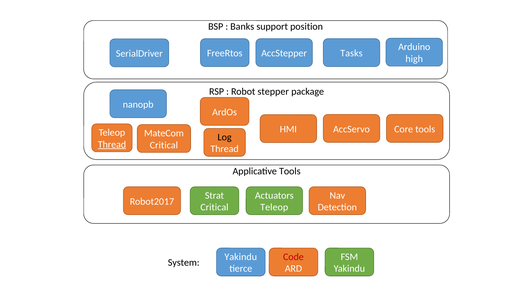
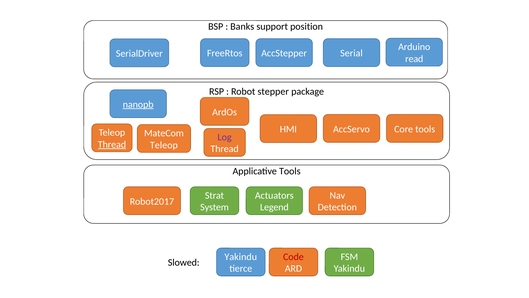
Tasks: Tasks -> Serial
high: high -> read
nanopb underline: none -> present
Log colour: black -> purple
Critical at (164, 145): Critical -> Teleop
Critical at (214, 207): Critical -> System
Teleop at (274, 207): Teleop -> Legend
System: System -> Slowed
